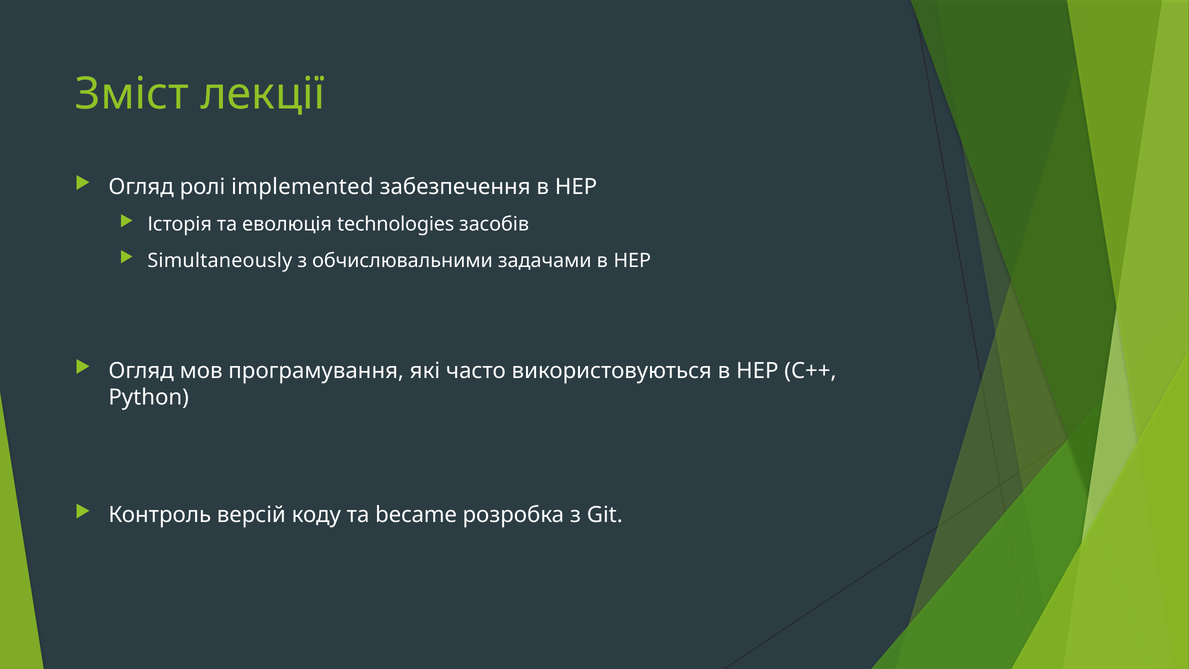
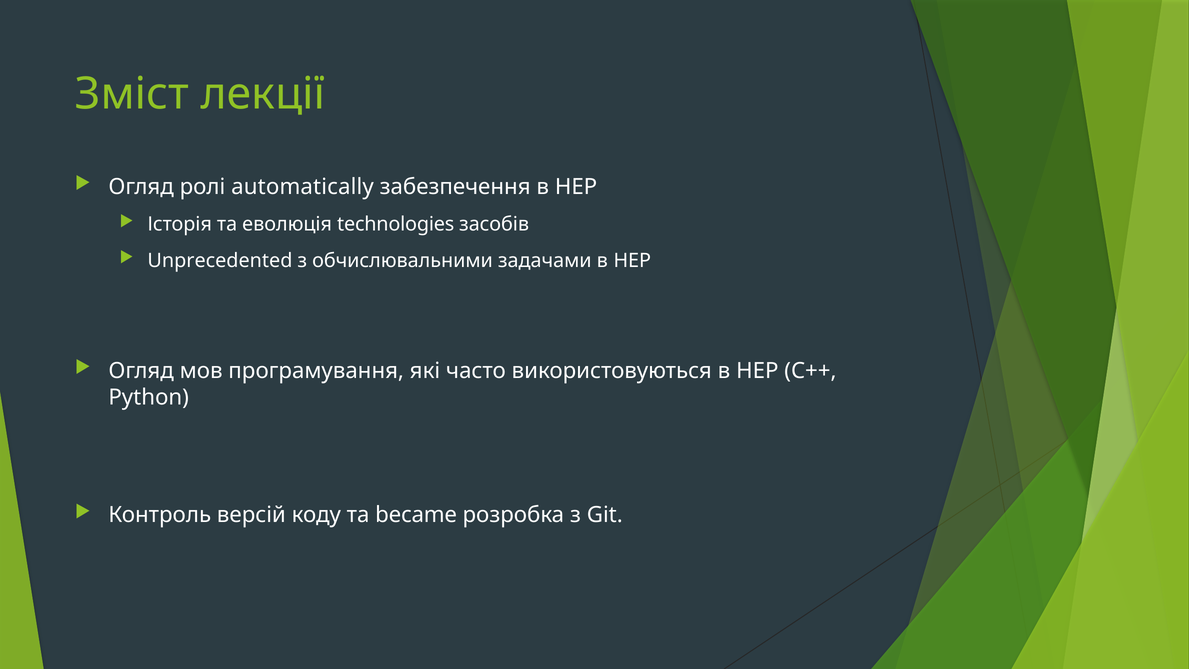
implemented: implemented -> automatically
Simultaneously: Simultaneously -> Unprecedented
